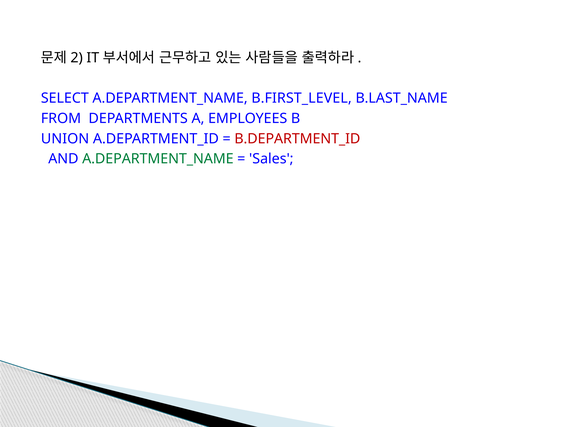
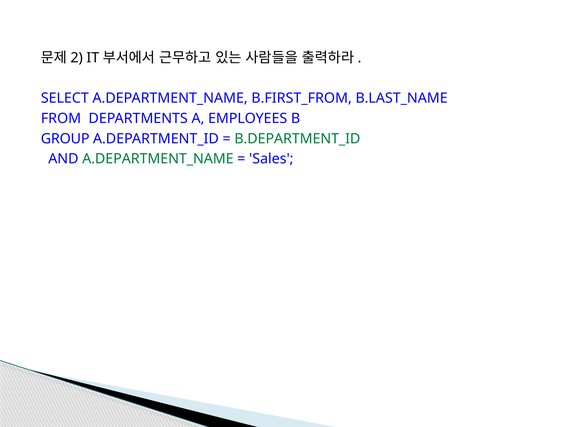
B.FIRST_LEVEL: B.FIRST_LEVEL -> B.FIRST_FROM
UNION: UNION -> GROUP
B.DEPARTMENT_ID colour: red -> green
